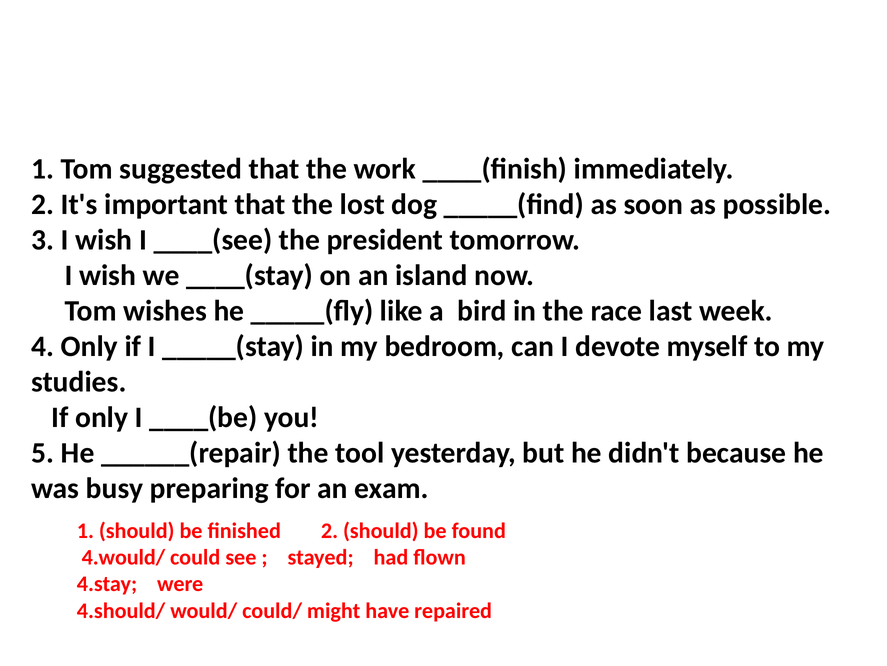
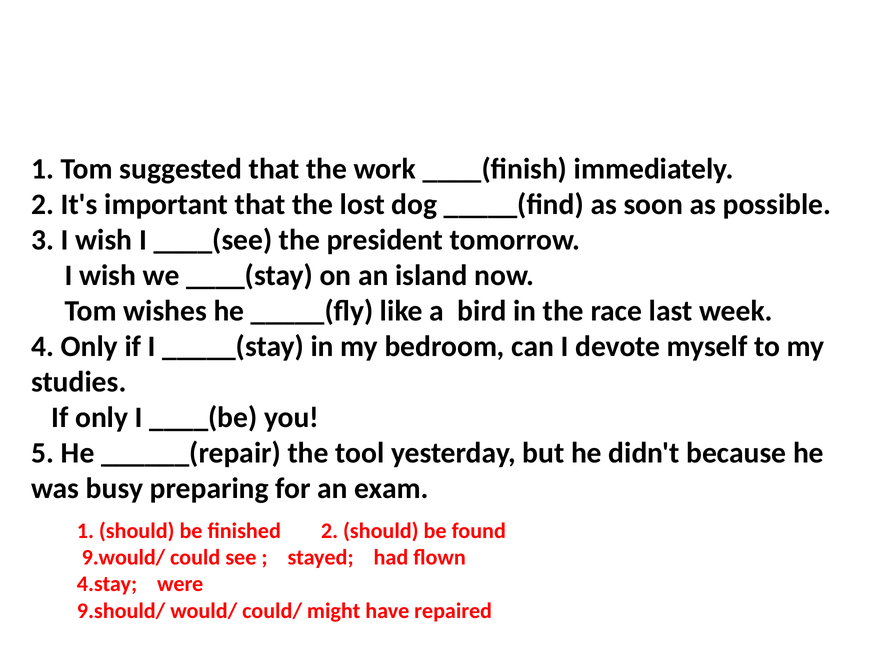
4.would/: 4.would/ -> 9.would/
4.should/: 4.should/ -> 9.should/
